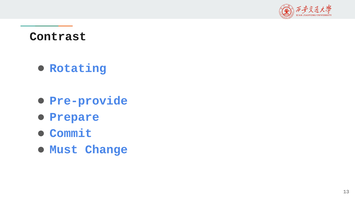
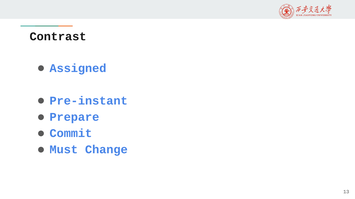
Rotating: Rotating -> Assigned
Pre-provide: Pre-provide -> Pre-instant
